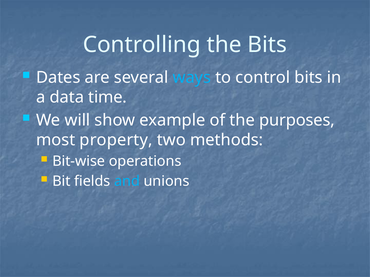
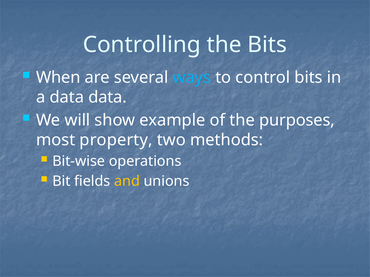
Dates: Dates -> When
data time: time -> data
and colour: light blue -> yellow
